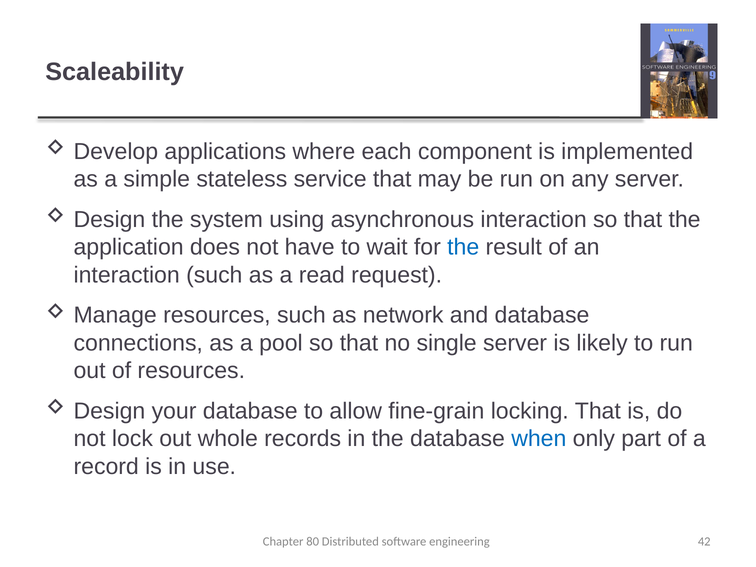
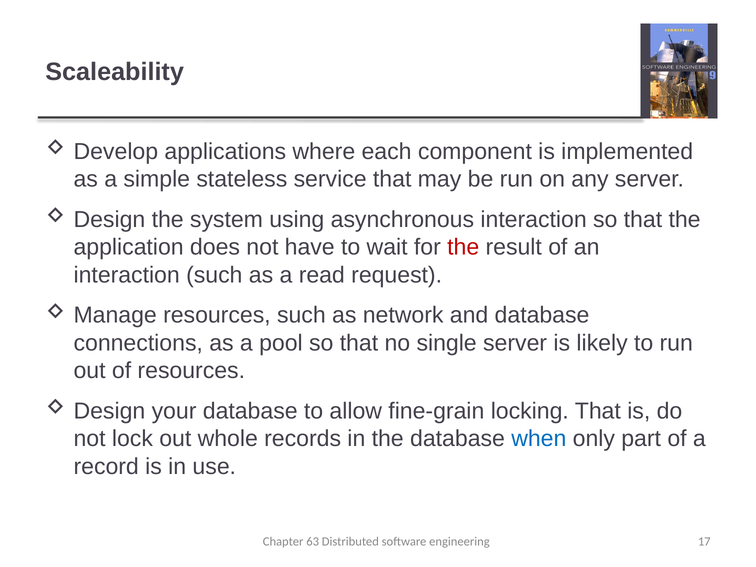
the at (463, 247) colour: blue -> red
80: 80 -> 63
42: 42 -> 17
